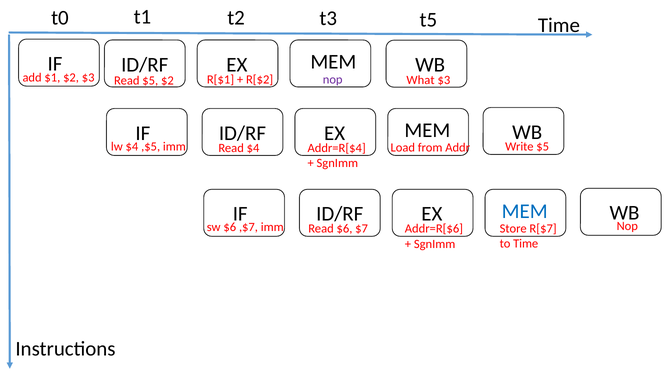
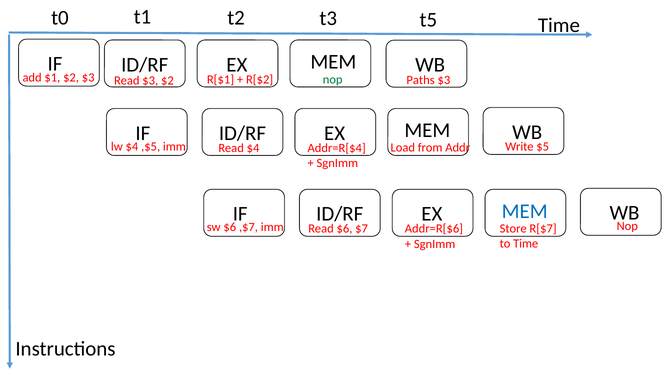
What: What -> Paths
Read $5: $5 -> $3
nop at (333, 80) colour: purple -> green
